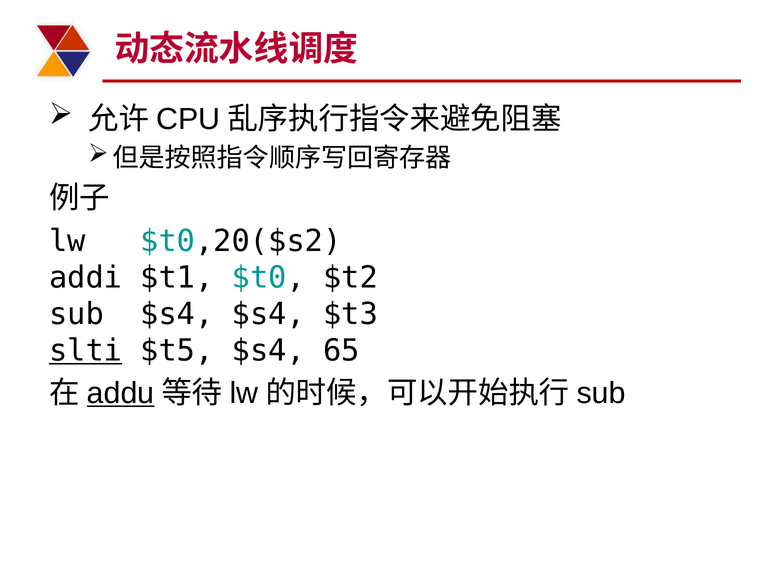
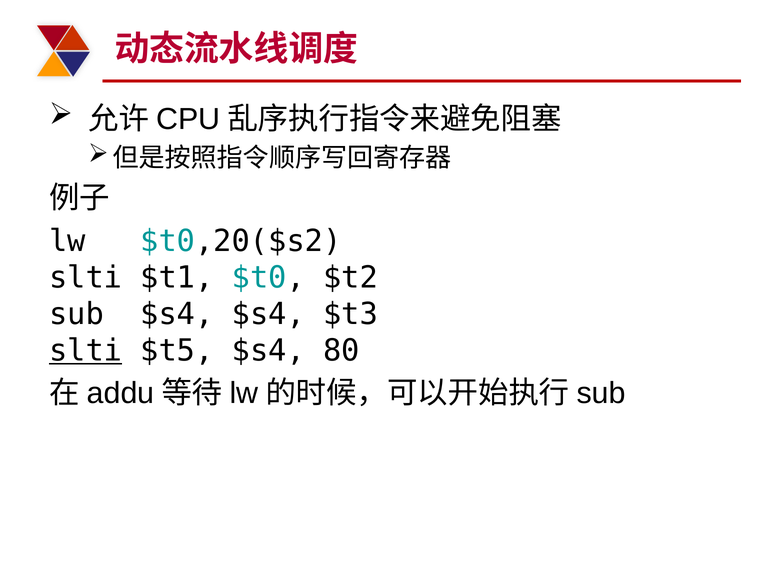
addi at (86, 277): addi -> slti
65: 65 -> 80
addu underline: present -> none
